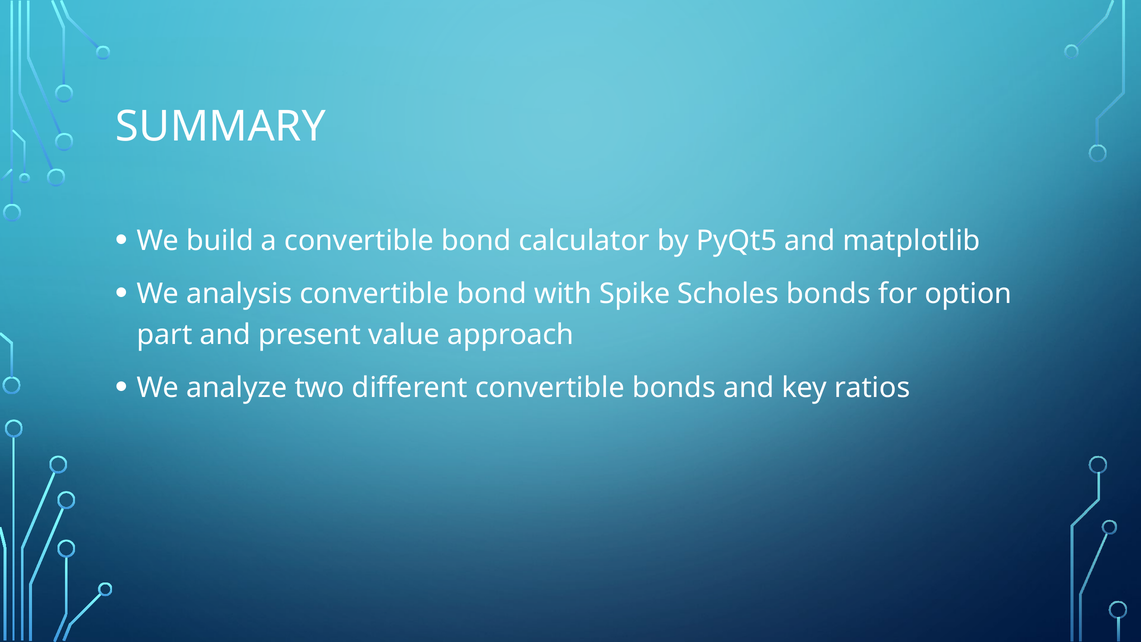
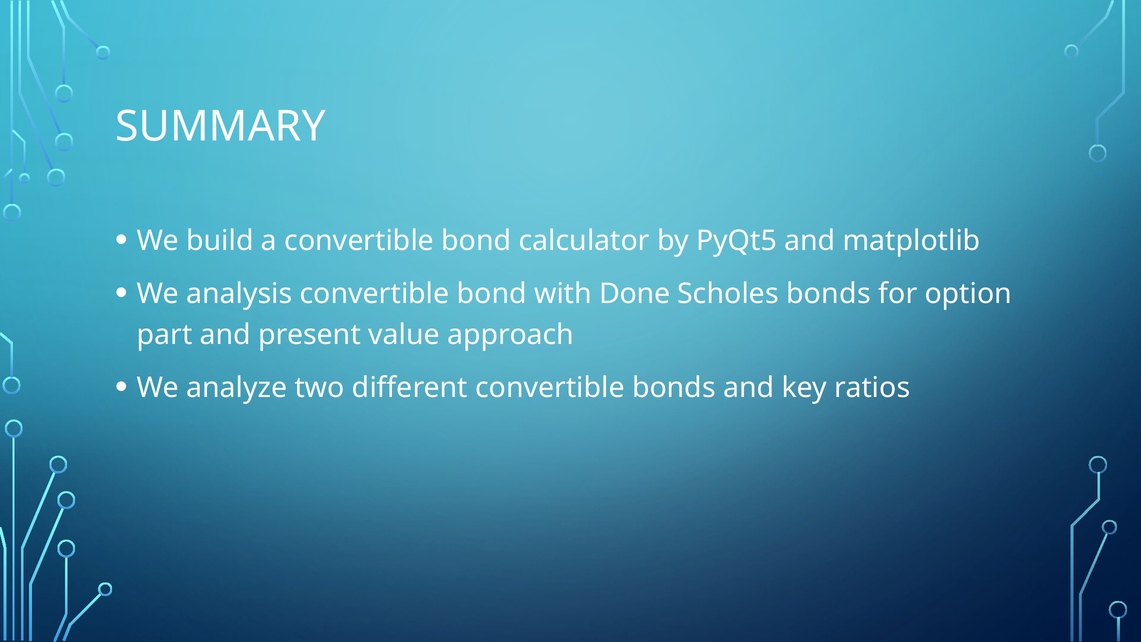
Spike: Spike -> Done
